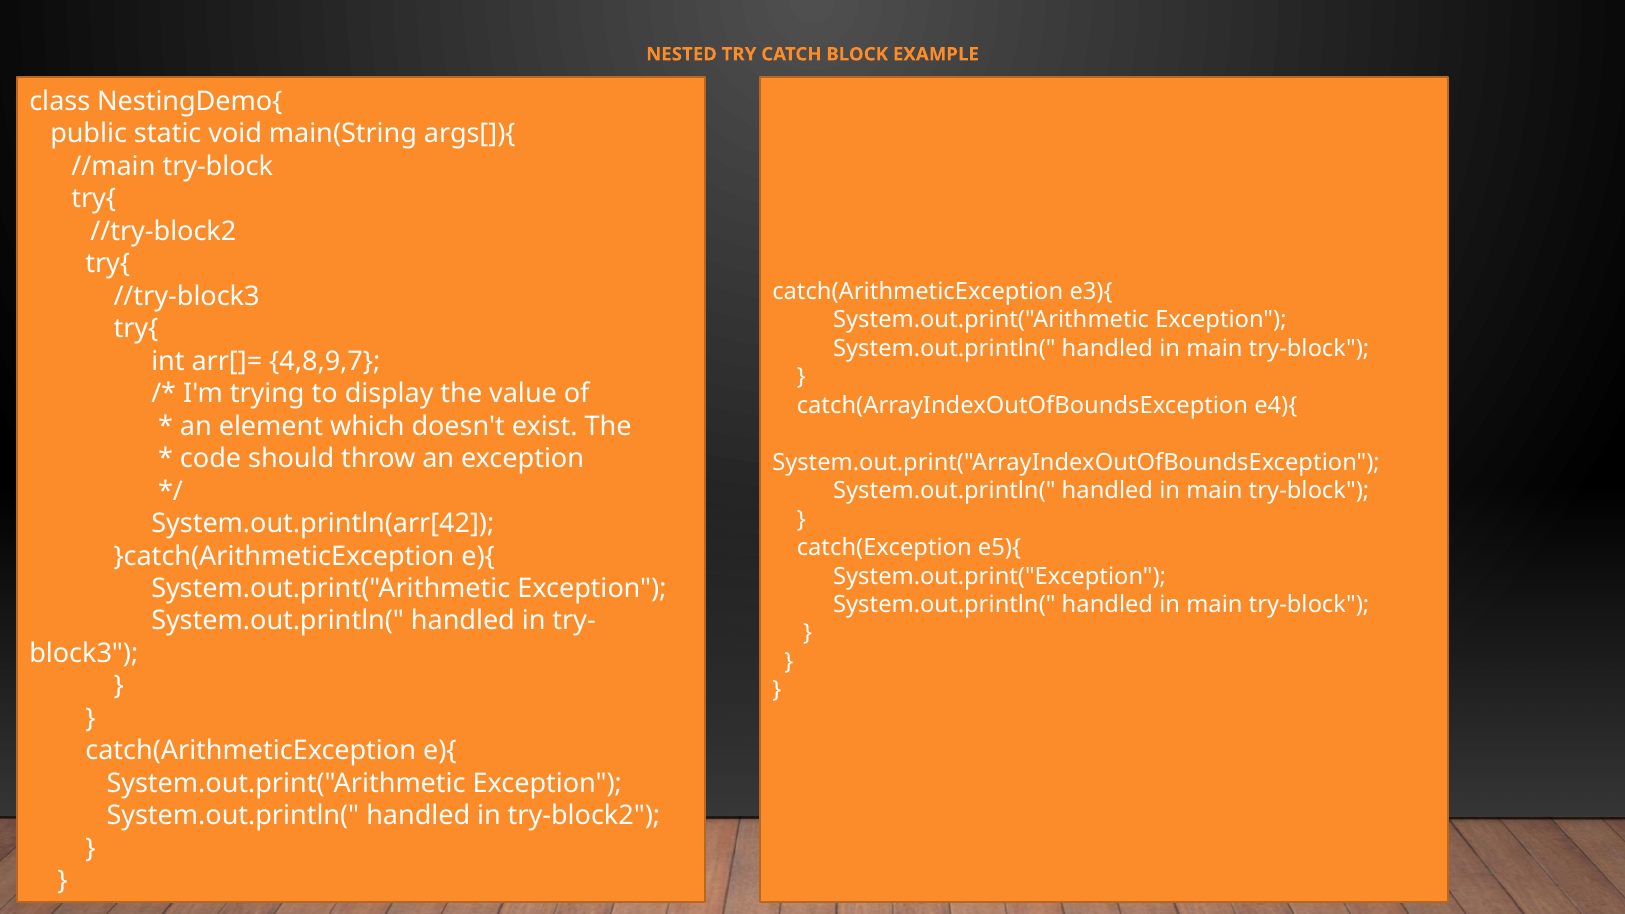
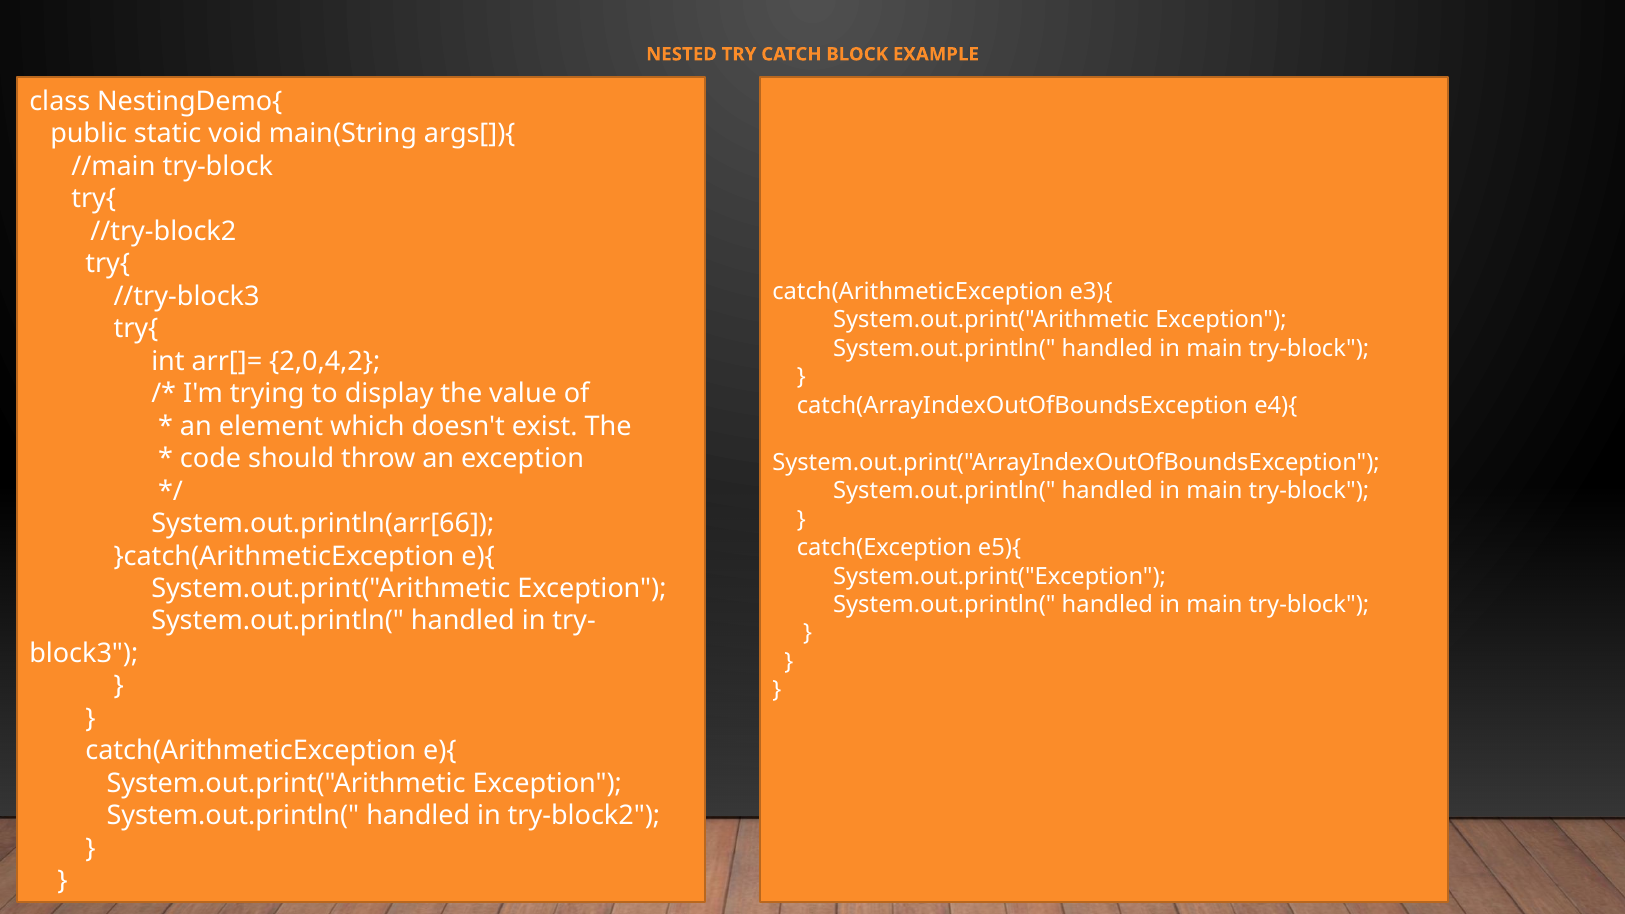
4,8,9,7: 4,8,9,7 -> 2,0,4,2
System.out.println(arr[42: System.out.println(arr[42 -> System.out.println(arr[66
